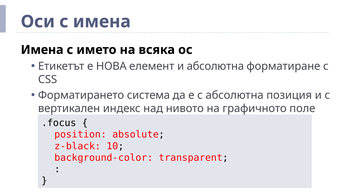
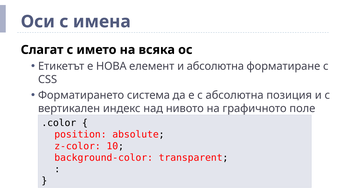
Имена at (42, 50): Имена -> Слагат
.focus: .focus -> .color
z-black: z-black -> z-color
